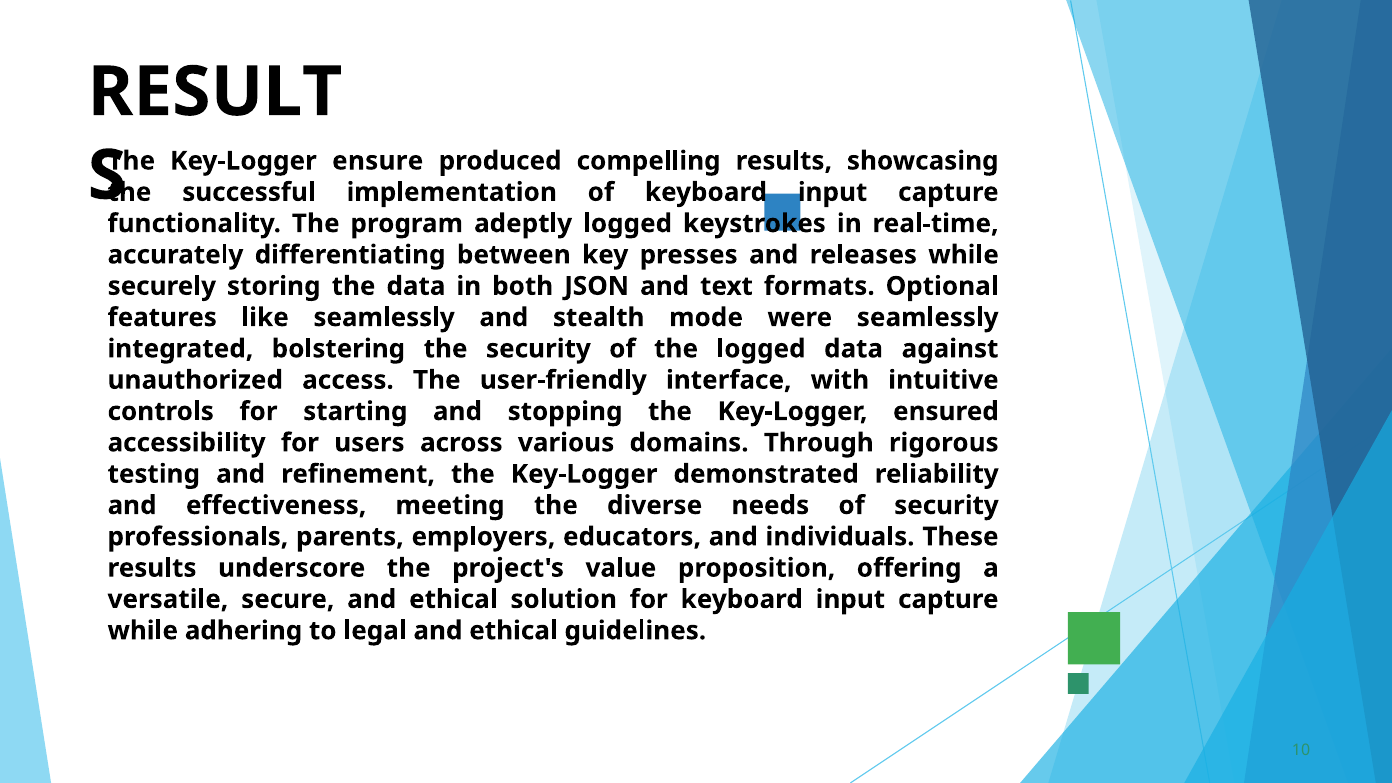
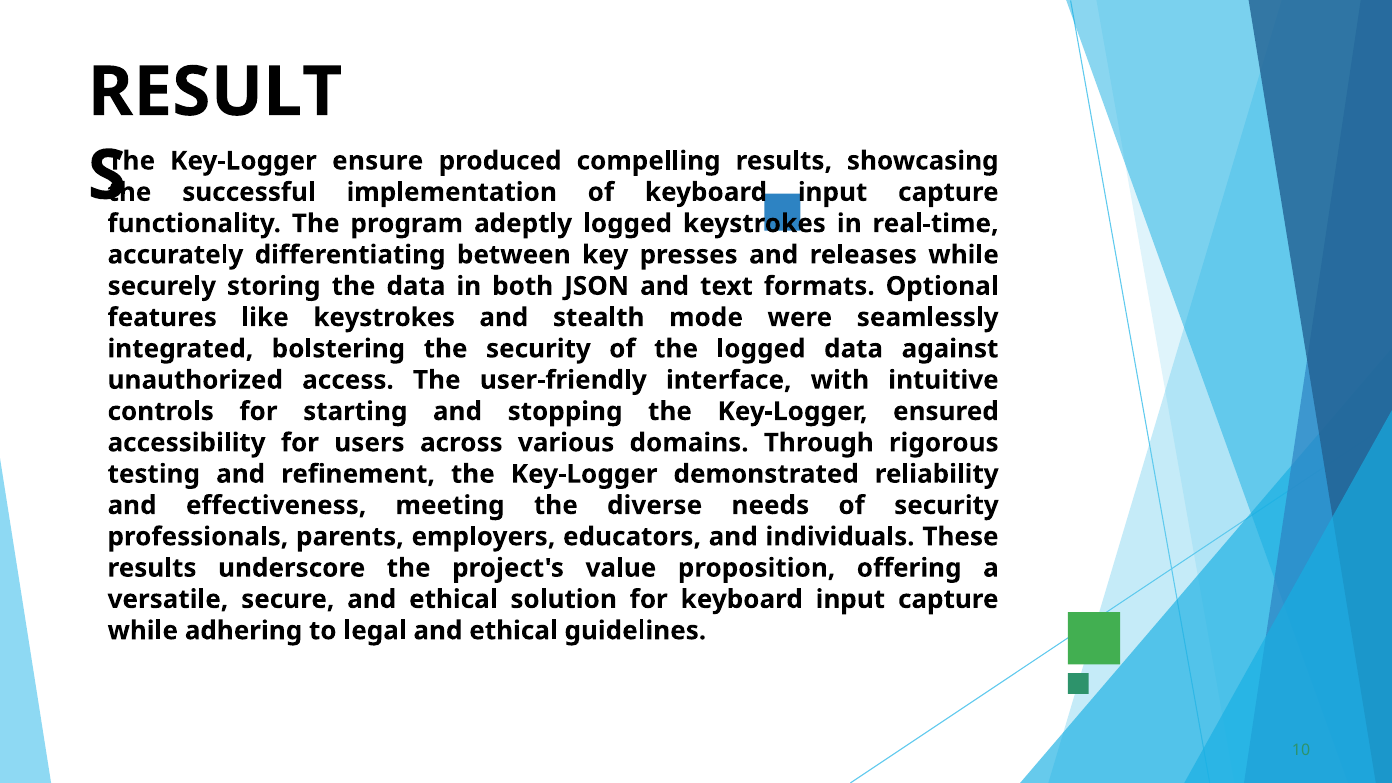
like seamlessly: seamlessly -> keystrokes
